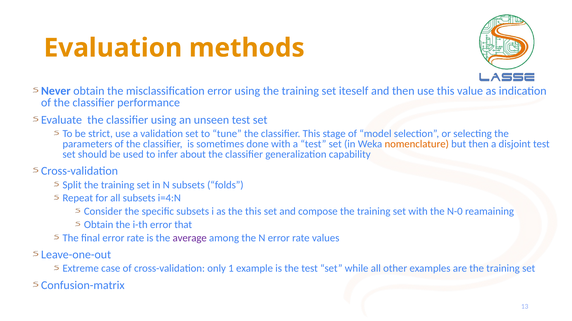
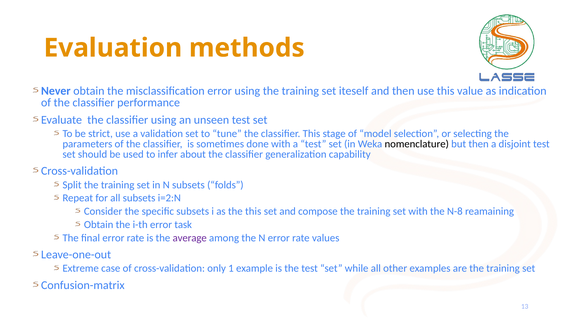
nomenclature colour: orange -> black
i=4:N: i=4:N -> i=2:N
N-0: N-0 -> N-8
that: that -> task
